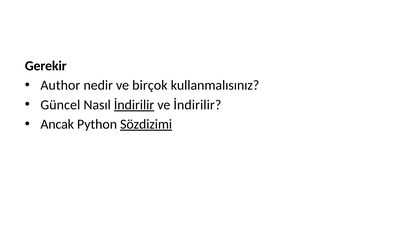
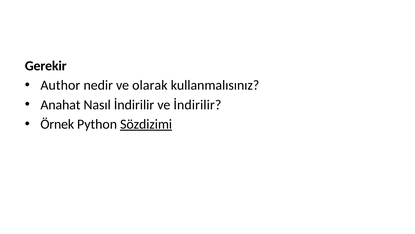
birçok: birçok -> olarak
Güncel: Güncel -> Anahat
İndirilir at (134, 105) underline: present -> none
Ancak: Ancak -> Örnek
